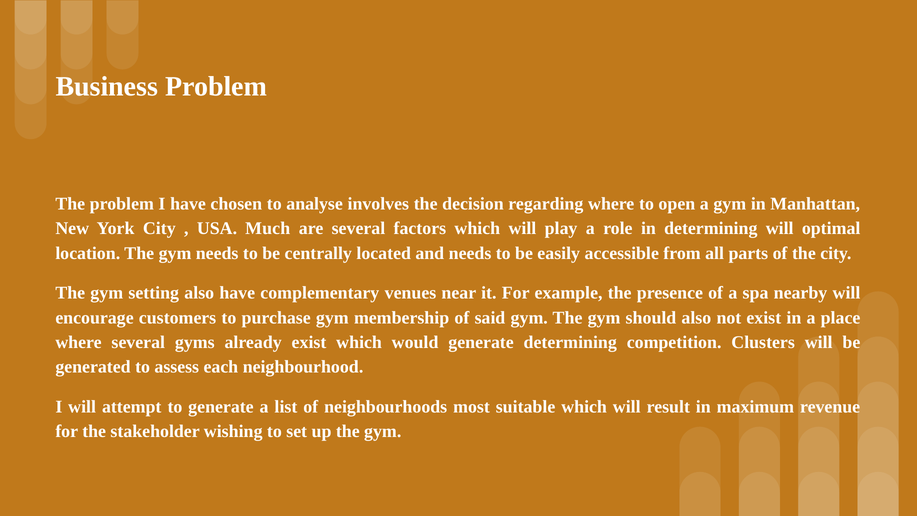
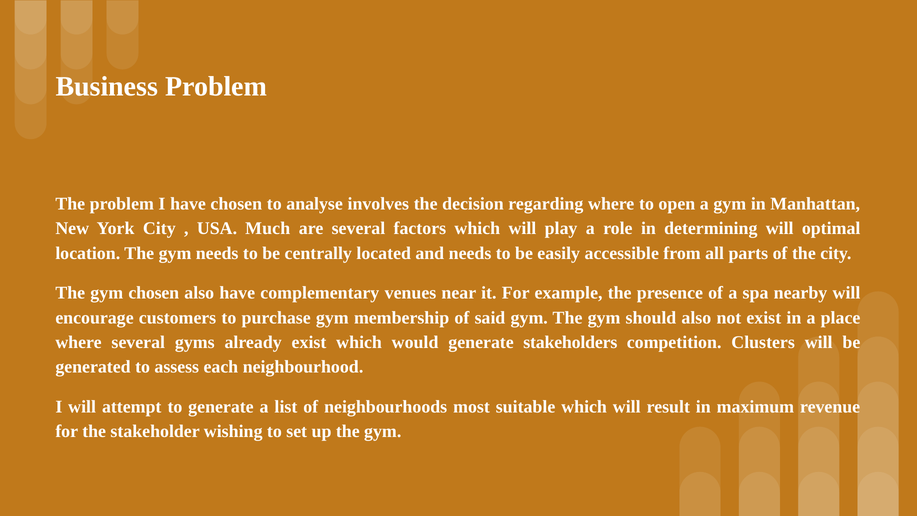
gym setting: setting -> chosen
generate determining: determining -> stakeholders
